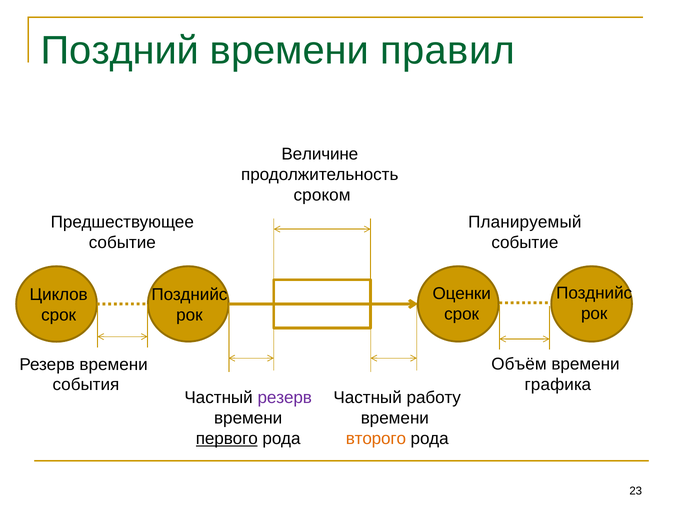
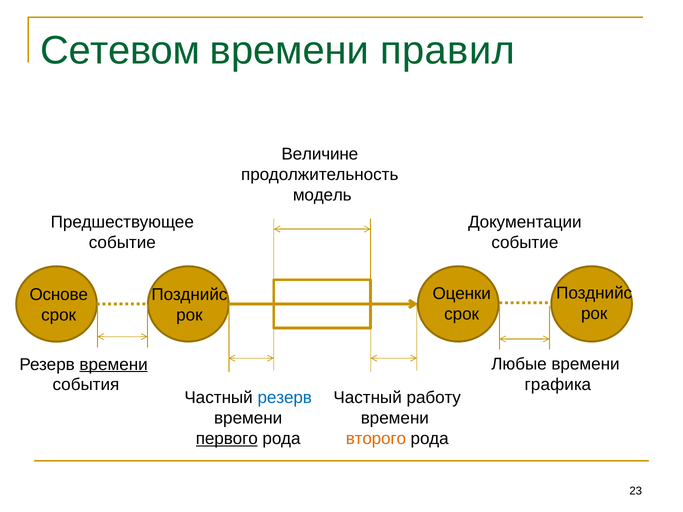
Поздний: Поздний -> Сетевом
сроком: сроком -> модель
Планируемый: Планируемый -> Документации
Циклов: Циклов -> Основе
Объём: Объём -> Любые
времени at (114, 365) underline: none -> present
резерв at (285, 398) colour: purple -> blue
